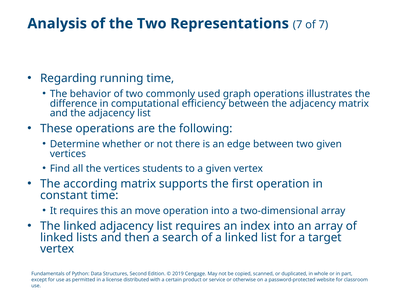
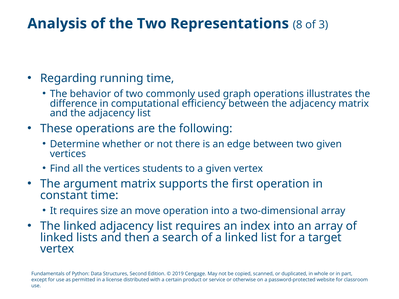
Representations 7: 7 -> 8
of 7: 7 -> 3
according: according -> argument
this: this -> size
